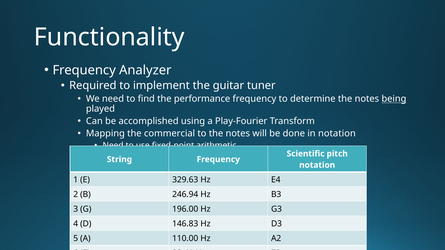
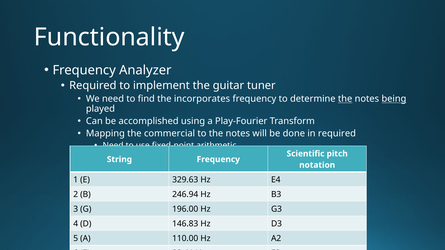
performance: performance -> incorporates
the at (345, 99) underline: none -> present
in notation: notation -> required
